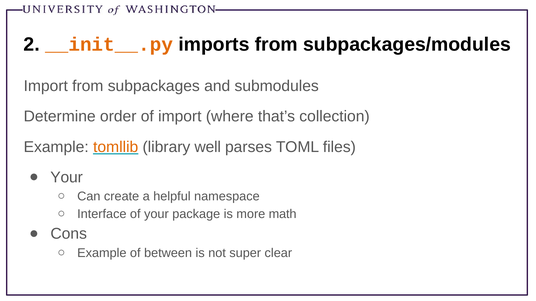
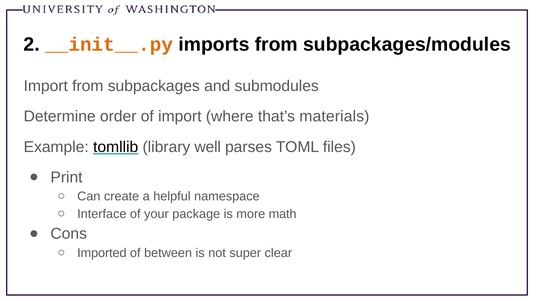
collection: collection -> materials
tomllib colour: orange -> black
Your at (67, 178): Your -> Print
Example at (102, 253): Example -> Imported
